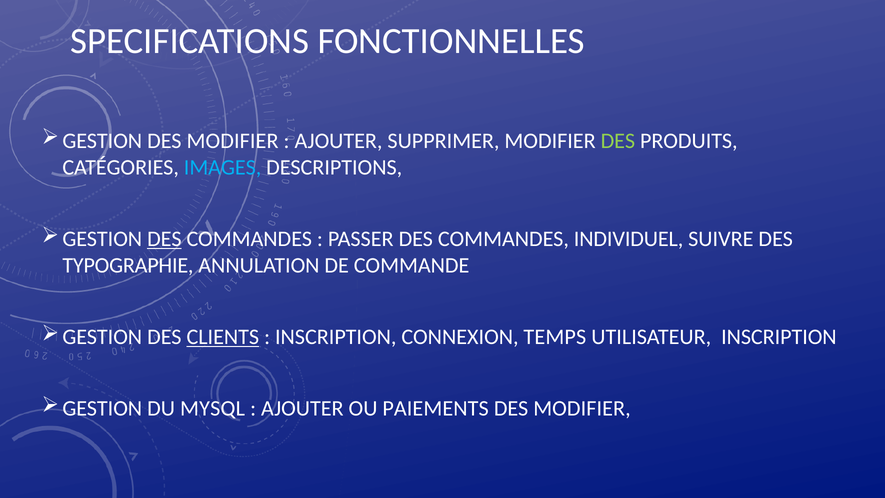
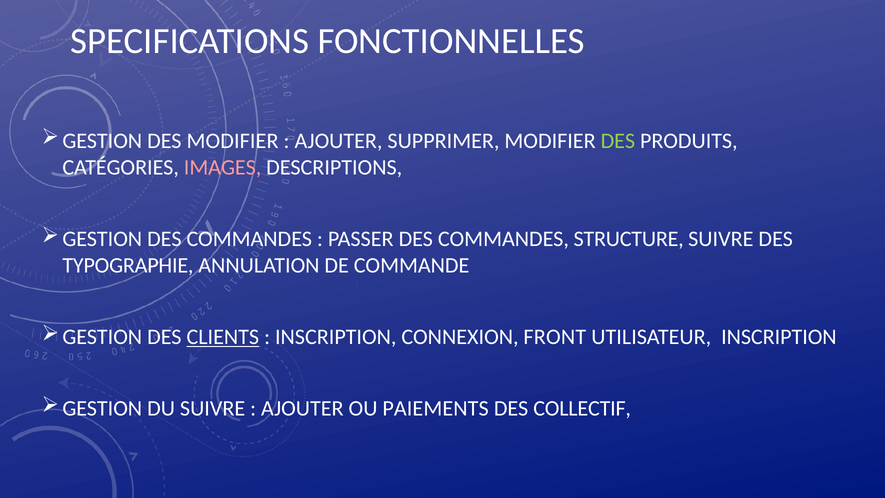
IMAGES colour: light blue -> pink
DES at (164, 239) underline: present -> none
INDIVIDUEL: INDIVIDUEL -> STRUCTURE
TEMPS: TEMPS -> FRONT
DU MYSQL: MYSQL -> SUIVRE
MODIFIER at (582, 408): MODIFIER -> COLLECTIF
